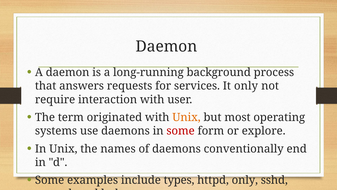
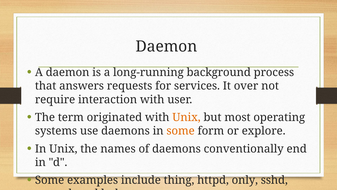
It only: only -> over
some at (181, 131) colour: red -> orange
types: types -> thing
